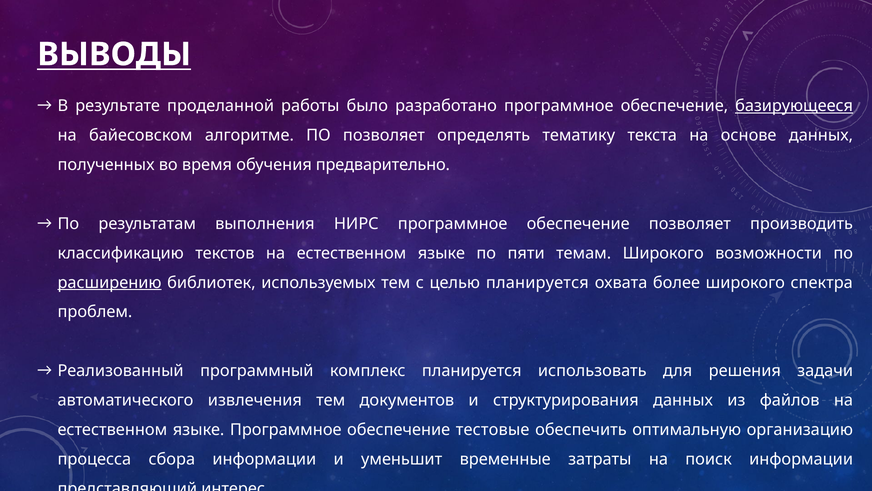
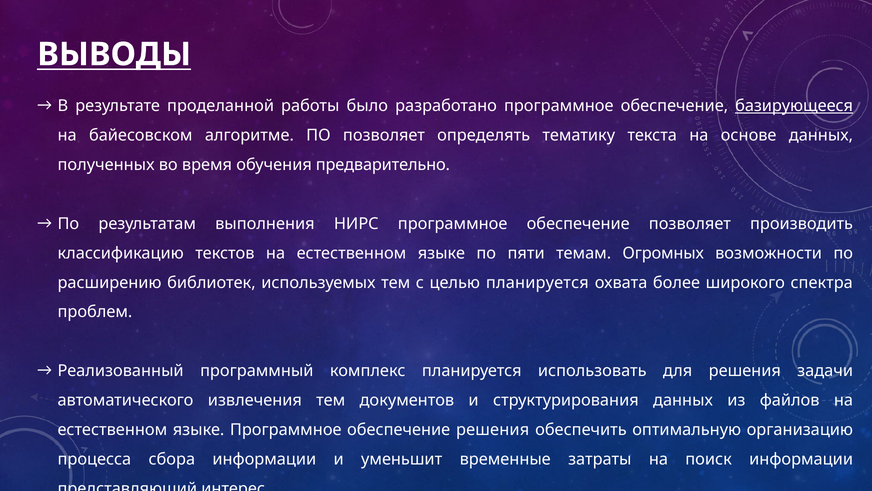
темам Широкого: Широкого -> Огромных
расширению underline: present -> none
обеспечение тестовые: тестовые -> решения
